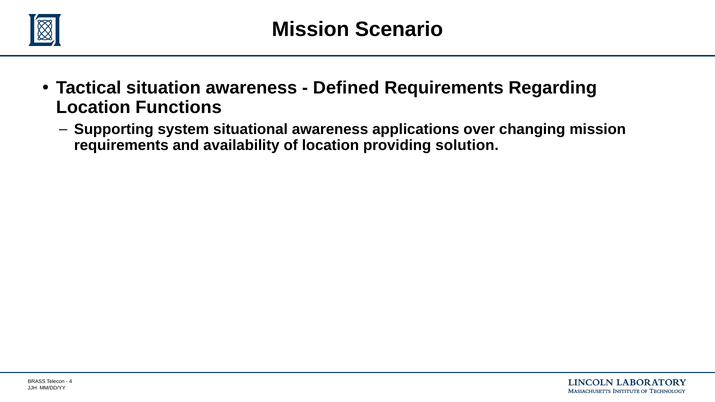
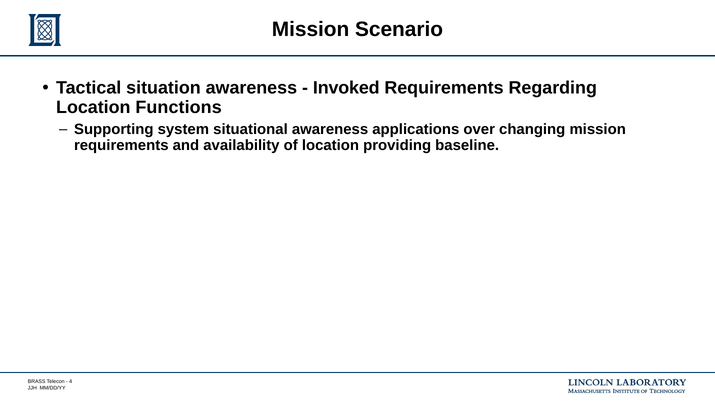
Defined: Defined -> Invoked
solution: solution -> baseline
